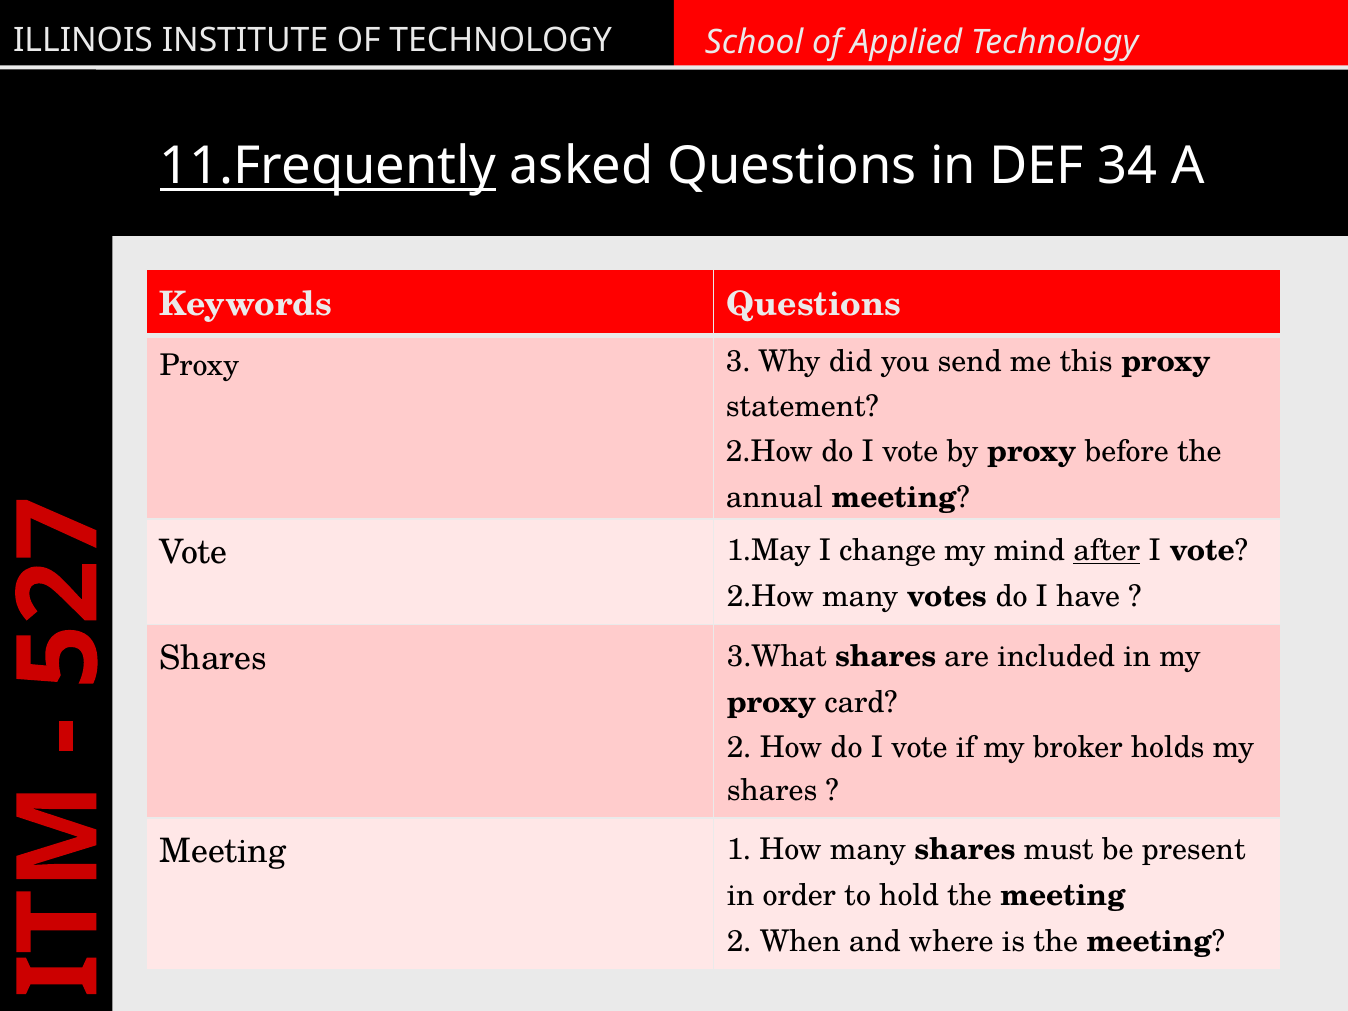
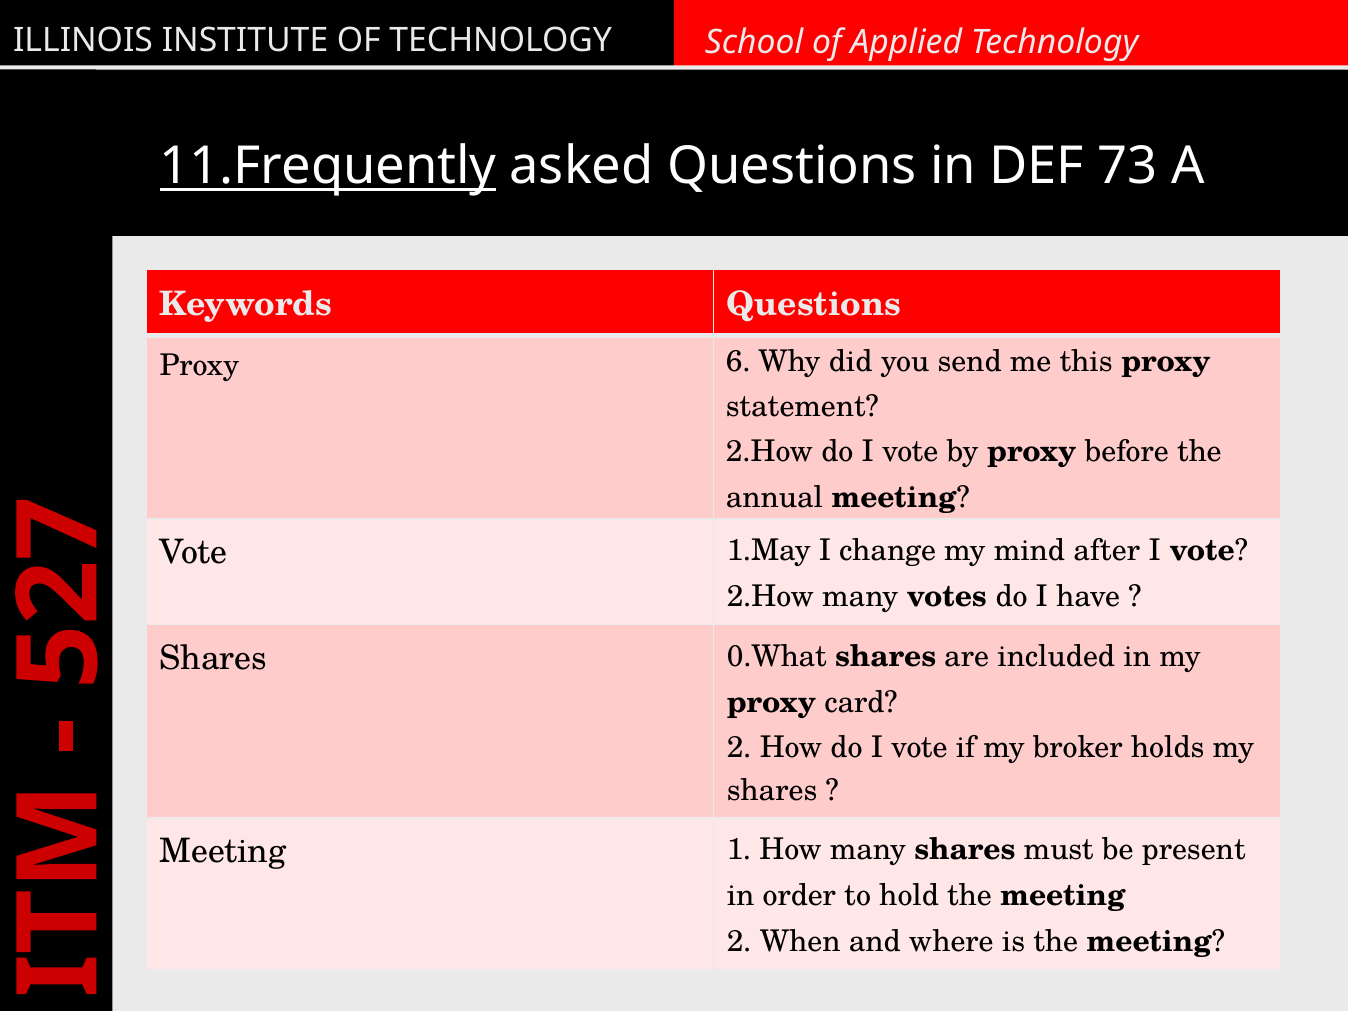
34: 34 -> 73
3: 3 -> 6
after underline: present -> none
3.What: 3.What -> 0.What
